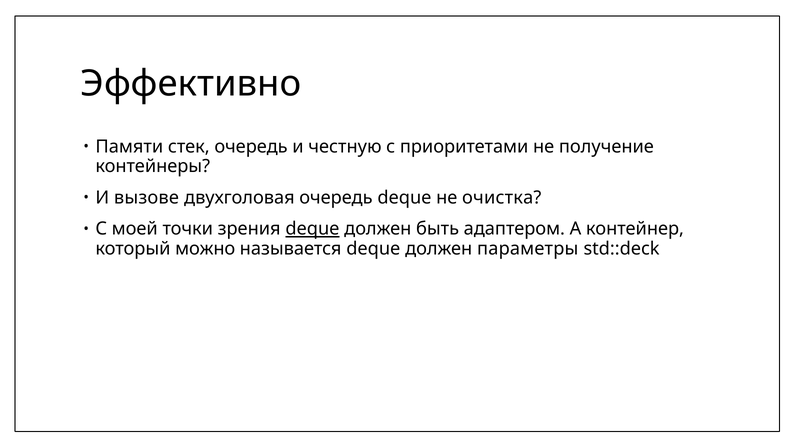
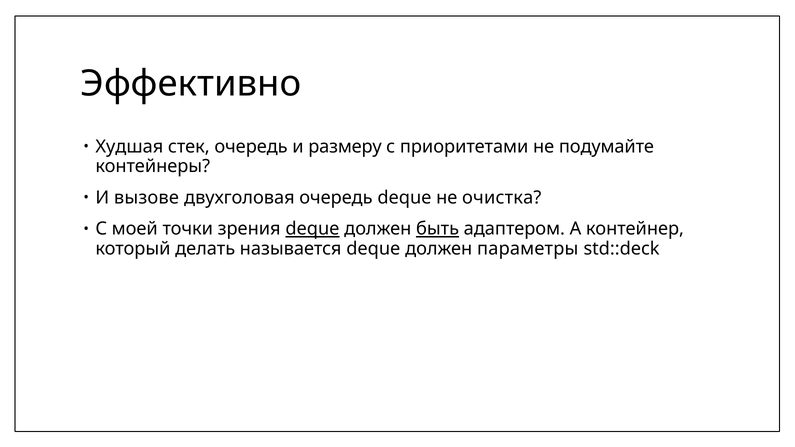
Памяти: Памяти -> Худшая
честную: честную -> размеру
получение: получение -> подумайте
быть underline: none -> present
можно: можно -> делать
